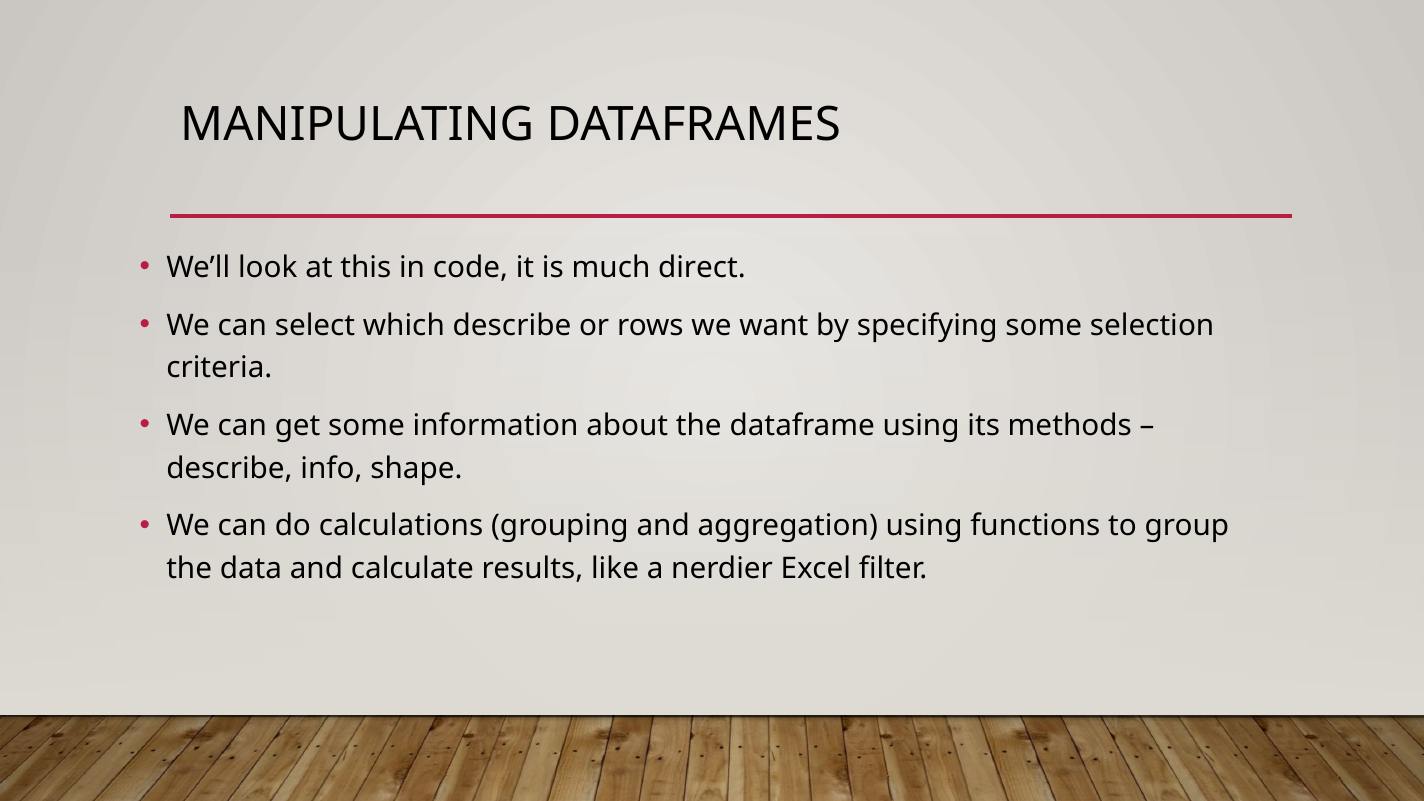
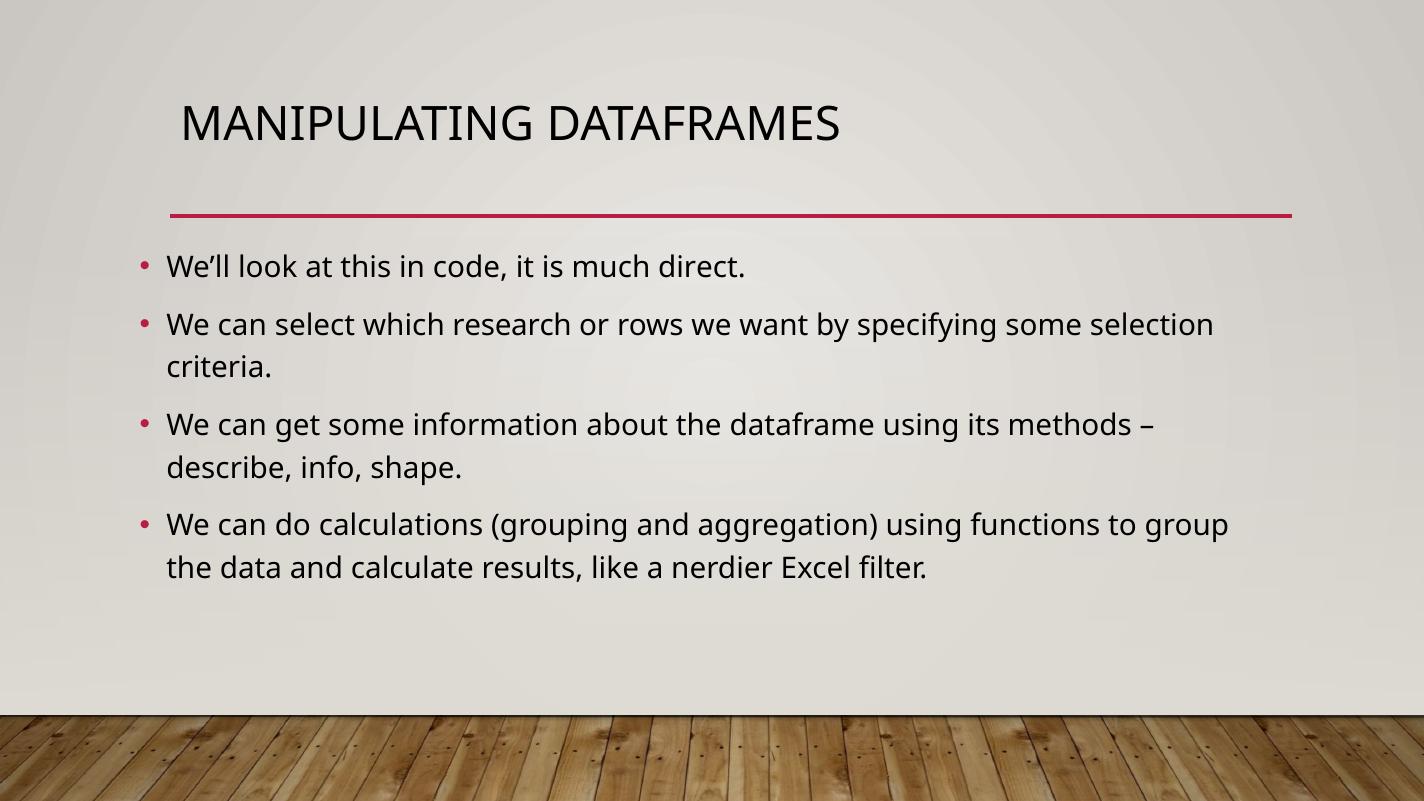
which describe: describe -> research
